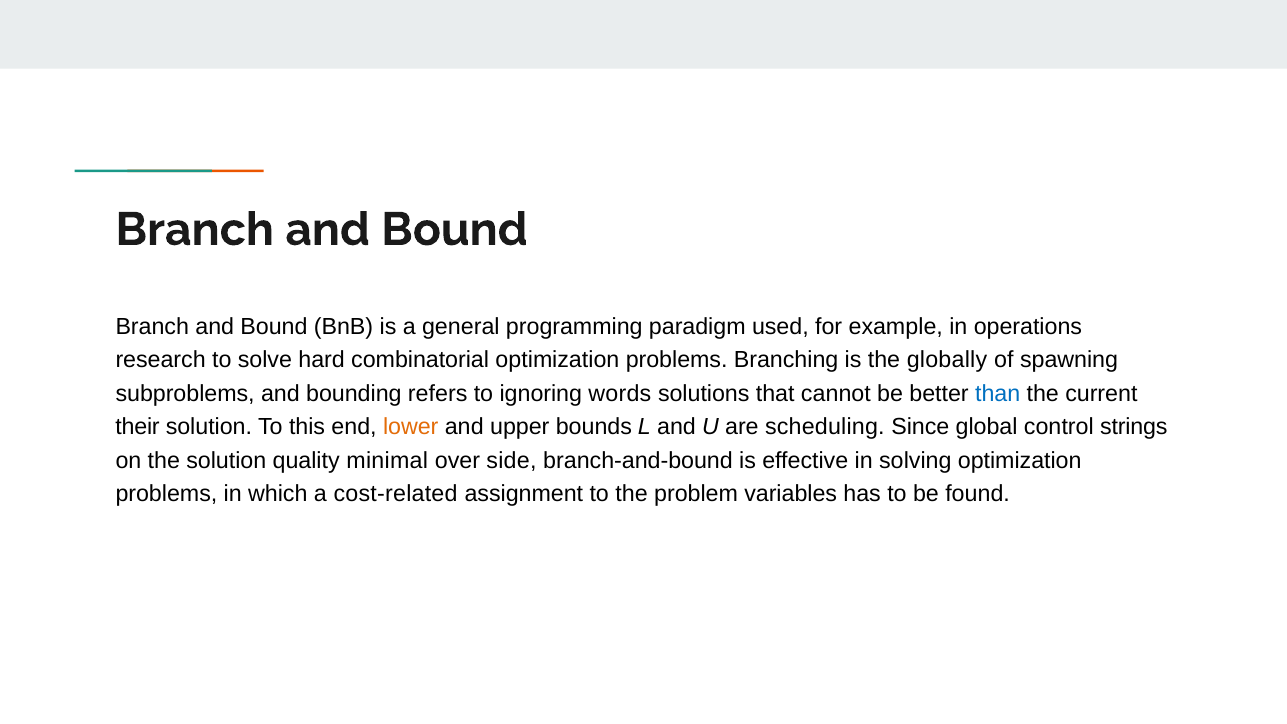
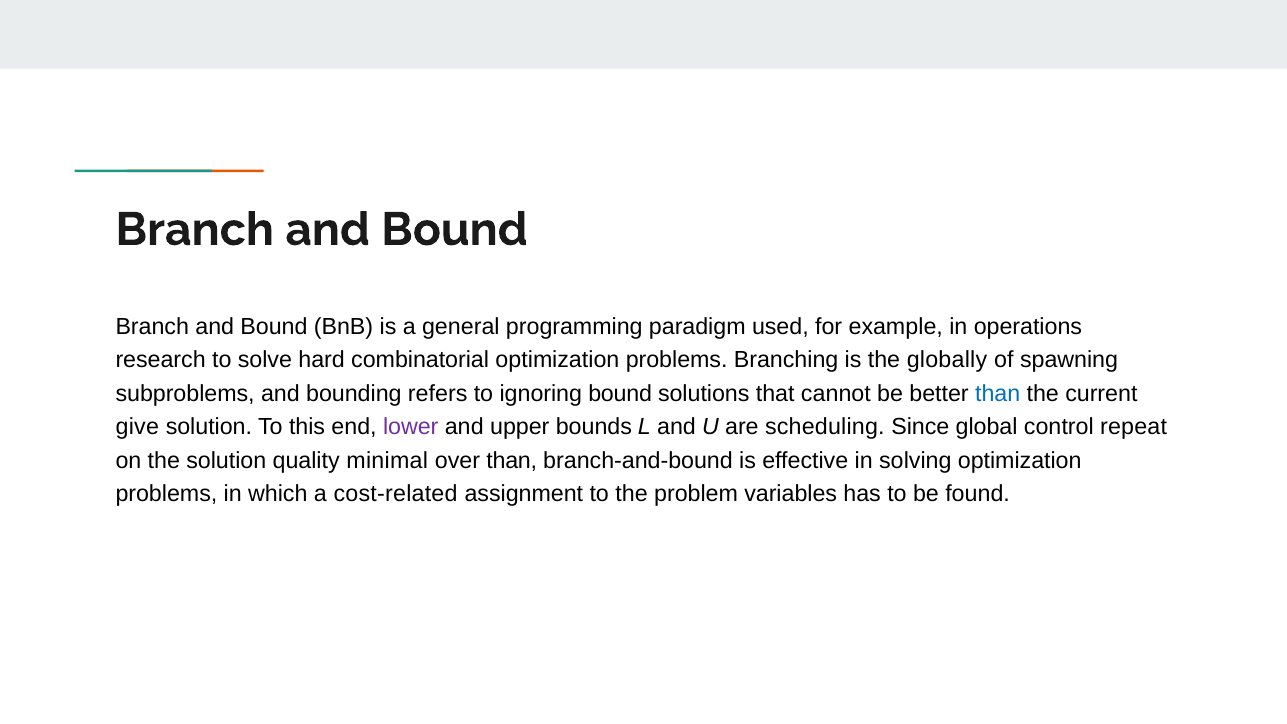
ignoring words: words -> bound
their: their -> give
lower colour: orange -> purple
strings: strings -> repeat
over side: side -> than
